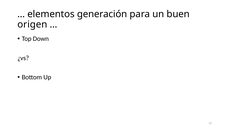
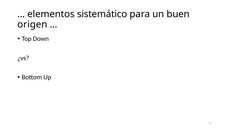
generación: generación -> sistemático
